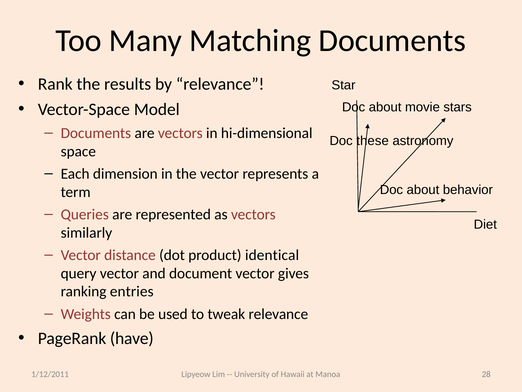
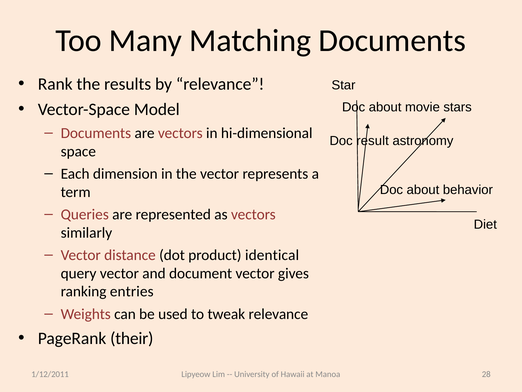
these: these -> result
have: have -> their
